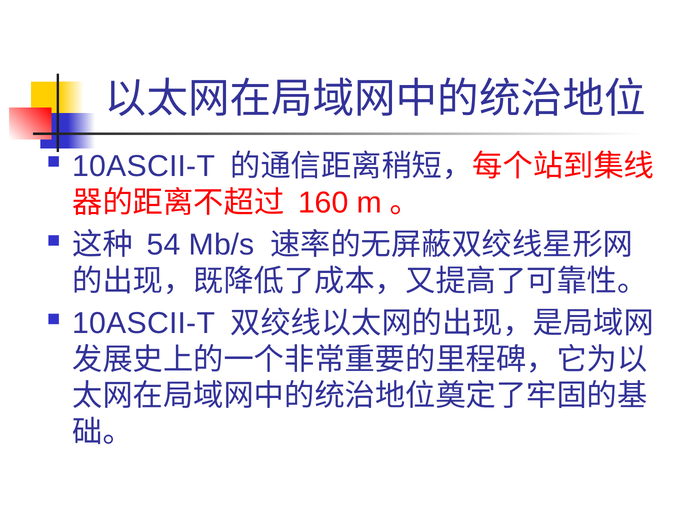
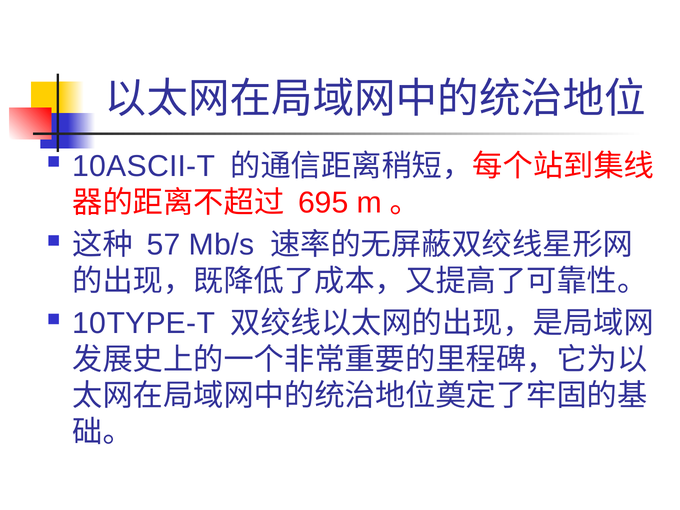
160: 160 -> 695
54: 54 -> 57
10ASCII-T at (144, 323): 10ASCII-T -> 10TYPE-T
